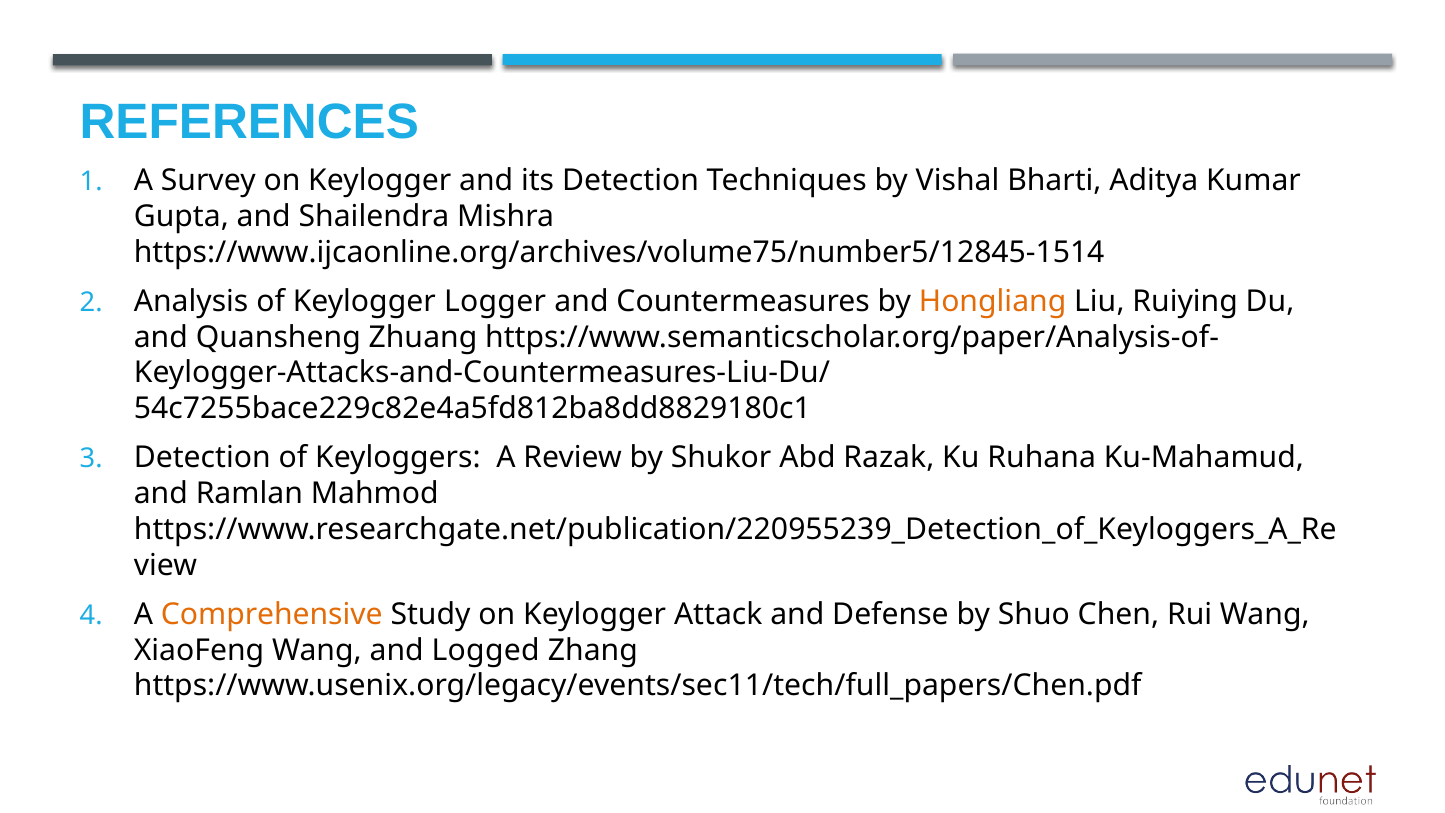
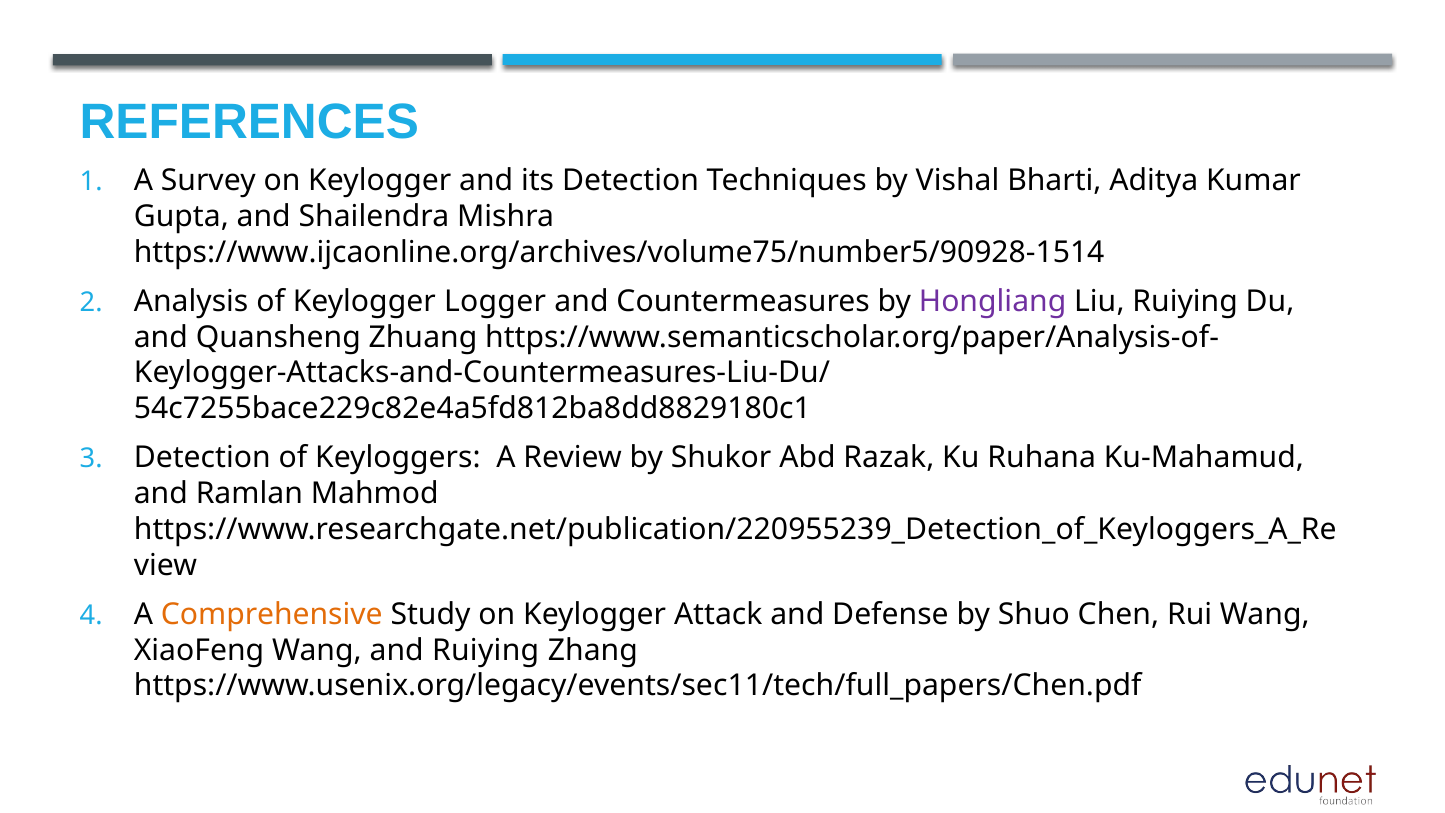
https://www.ijcaonline.org/archives/volume75/number5/12845-1514: https://www.ijcaonline.org/archives/volume75/number5/12845-1514 -> https://www.ijcaonline.org/archives/volume75/number5/90928-1514
Hongliang colour: orange -> purple
and Logged: Logged -> Ruiying
